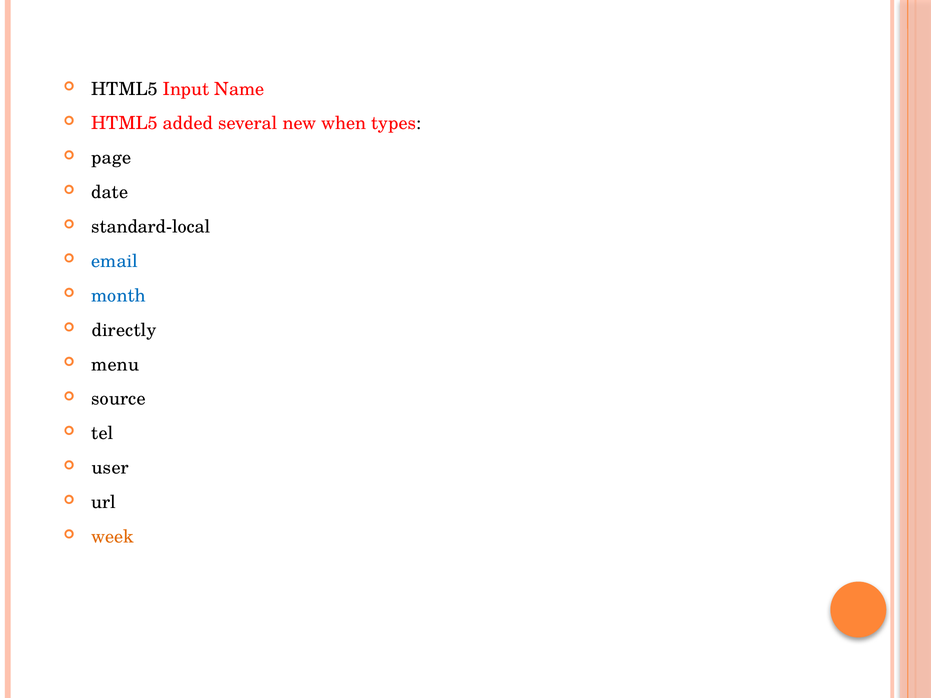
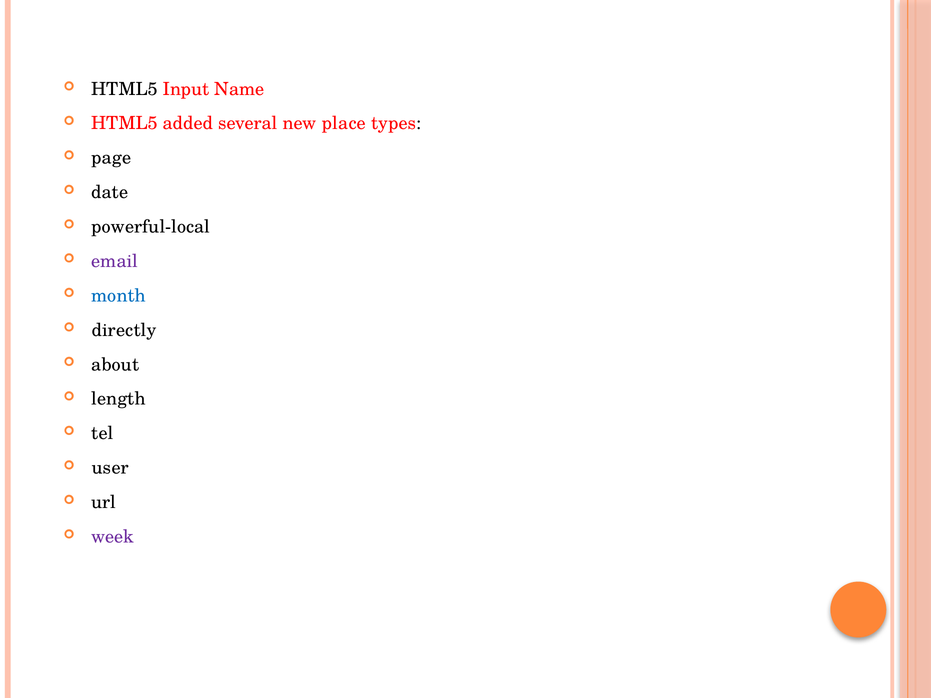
when: when -> place
standard-local: standard-local -> powerful-local
email colour: blue -> purple
menu: menu -> about
source: source -> length
week colour: orange -> purple
